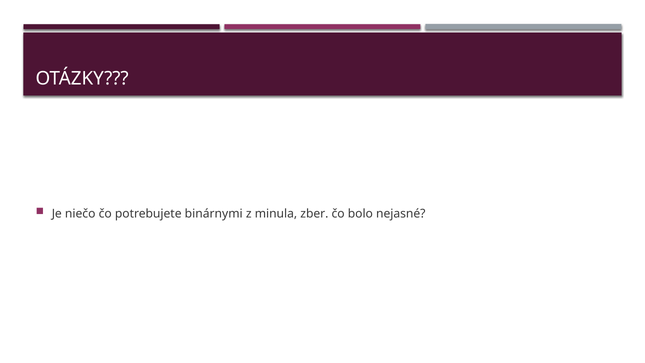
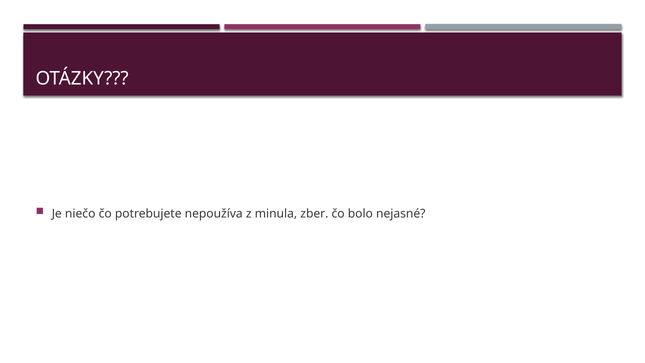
binárnymi: binárnymi -> nepoužíva
